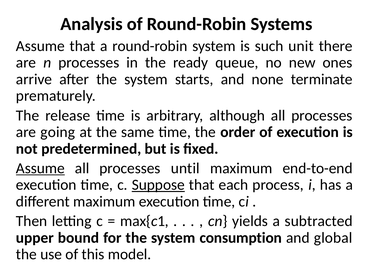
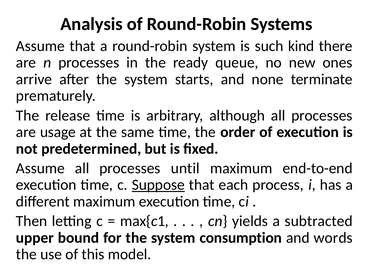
unit: unit -> kind
going: going -> usage
Assume at (40, 168) underline: present -> none
global: global -> words
